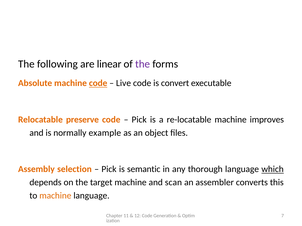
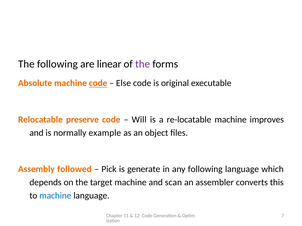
Live: Live -> Else
convert: convert -> original
Pick at (139, 120): Pick -> Will
selection: selection -> followed
semantic: semantic -> generate
any thorough: thorough -> following
which underline: present -> none
machine at (55, 196) colour: orange -> blue
